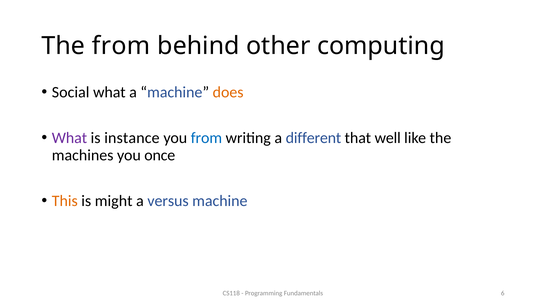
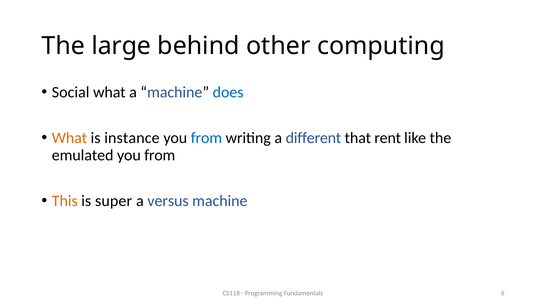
The from: from -> large
does colour: orange -> blue
What at (69, 138) colour: purple -> orange
well: well -> rent
machines: machines -> emulated
once at (160, 155): once -> from
might: might -> super
